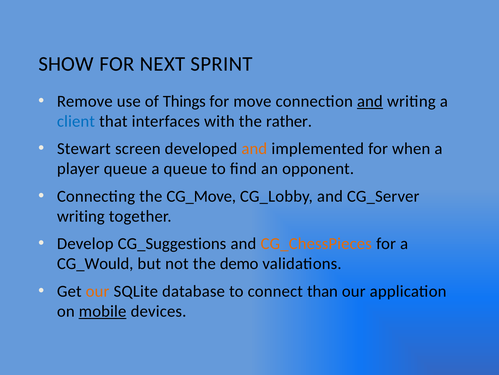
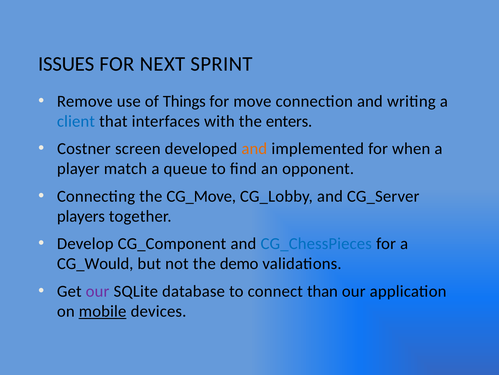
SHOW: SHOW -> ISSUES
and at (370, 101) underline: present -> none
rather: rather -> enters
Stewart: Stewart -> Costner
player queue: queue -> match
writing at (81, 216): writing -> players
CG_Suggestions: CG_Suggestions -> CG_Component
CG_ChessPieces colour: orange -> blue
our at (98, 291) colour: orange -> purple
